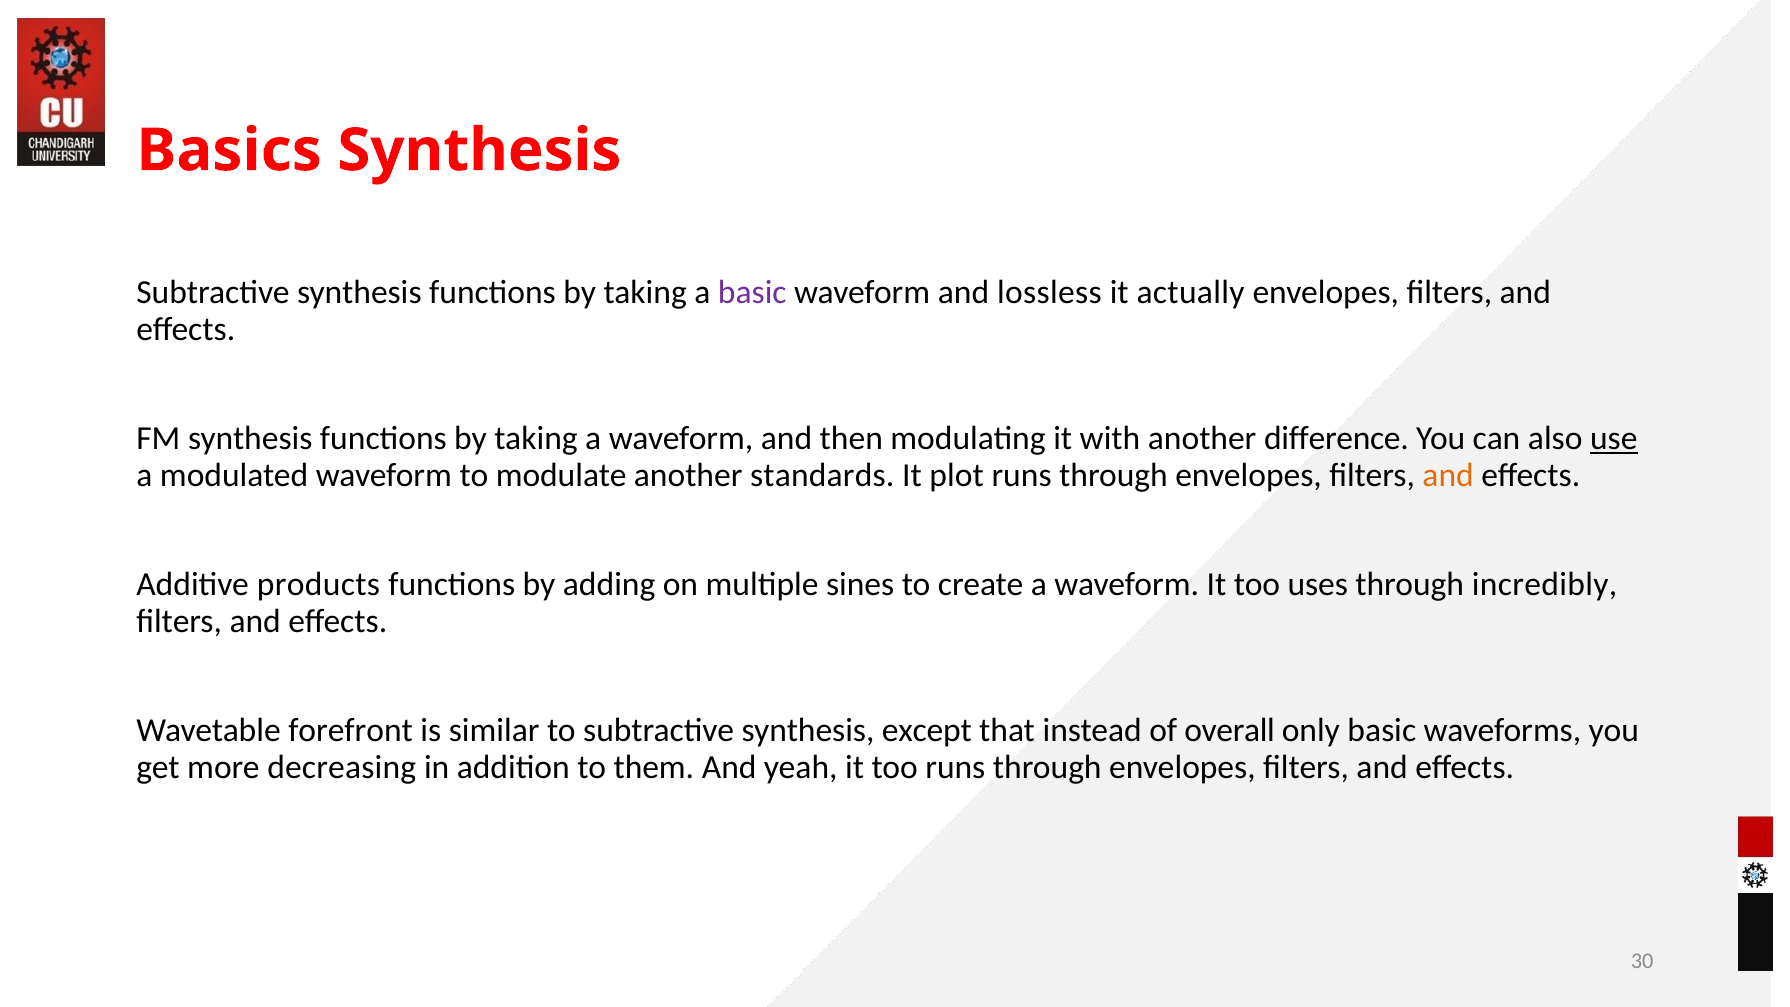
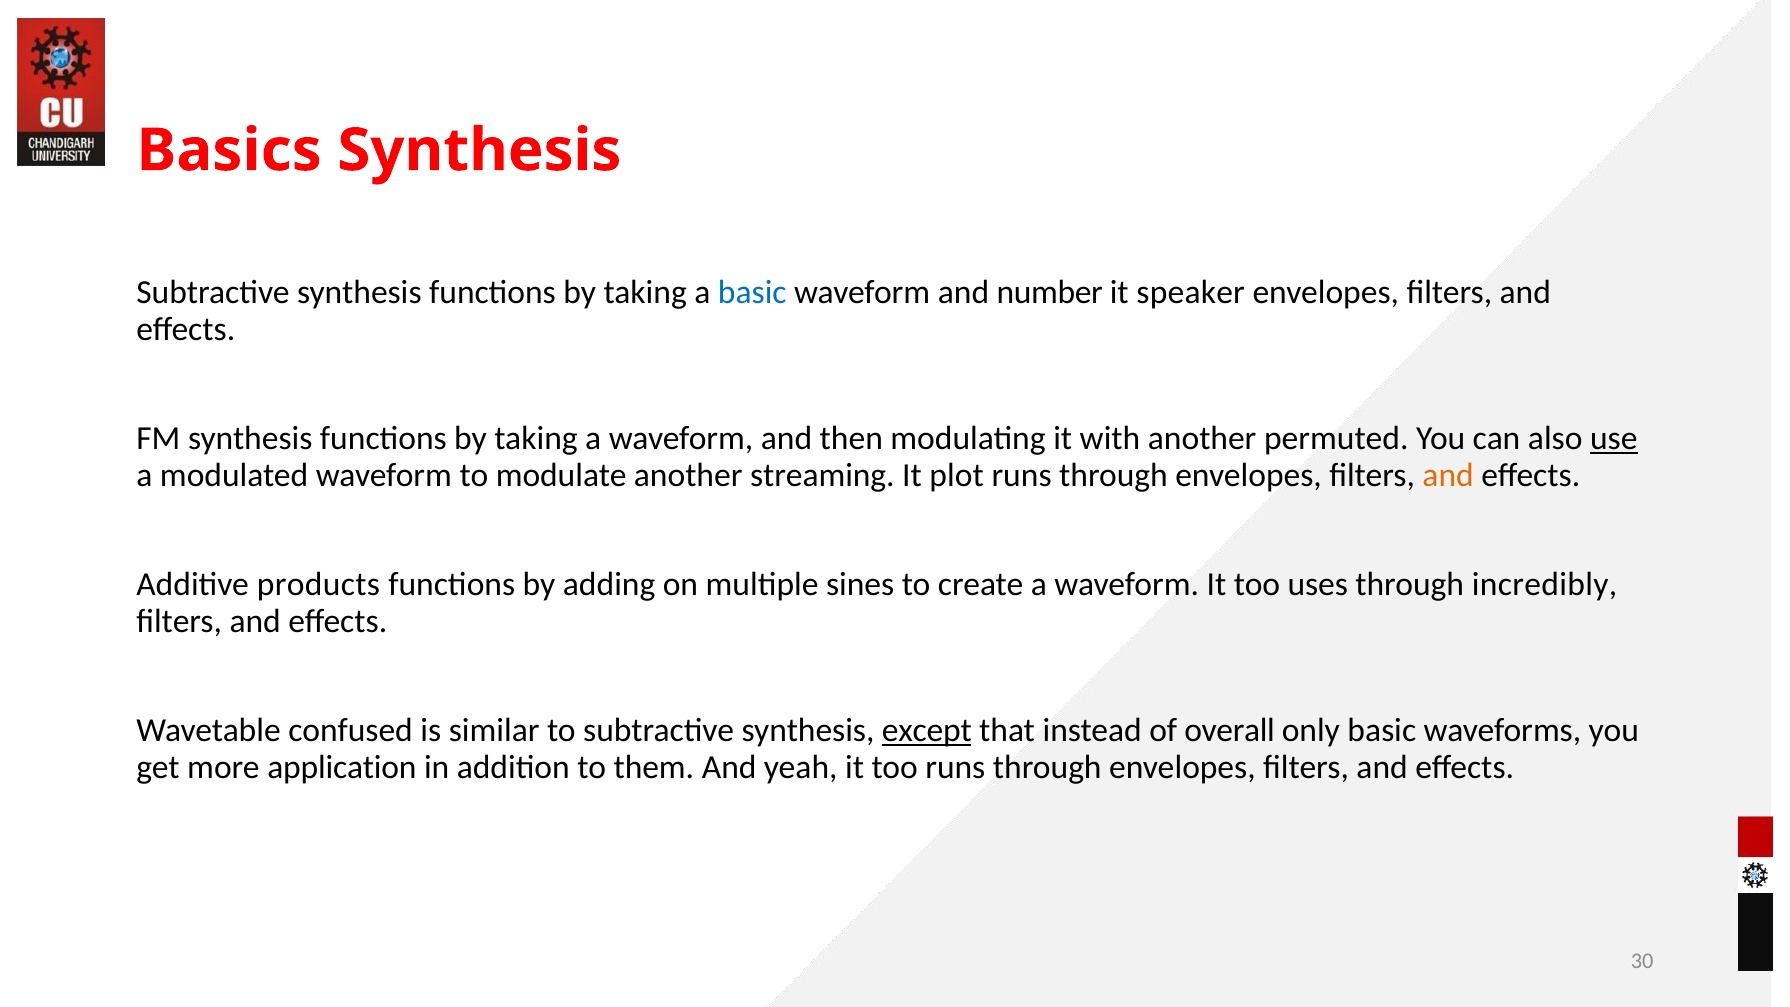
basic at (752, 293) colour: purple -> blue
lossless: lossless -> number
actually: actually -> speaker
difference: difference -> permuted
standards: standards -> streaming
forefront: forefront -> confused
except underline: none -> present
decreasing: decreasing -> application
